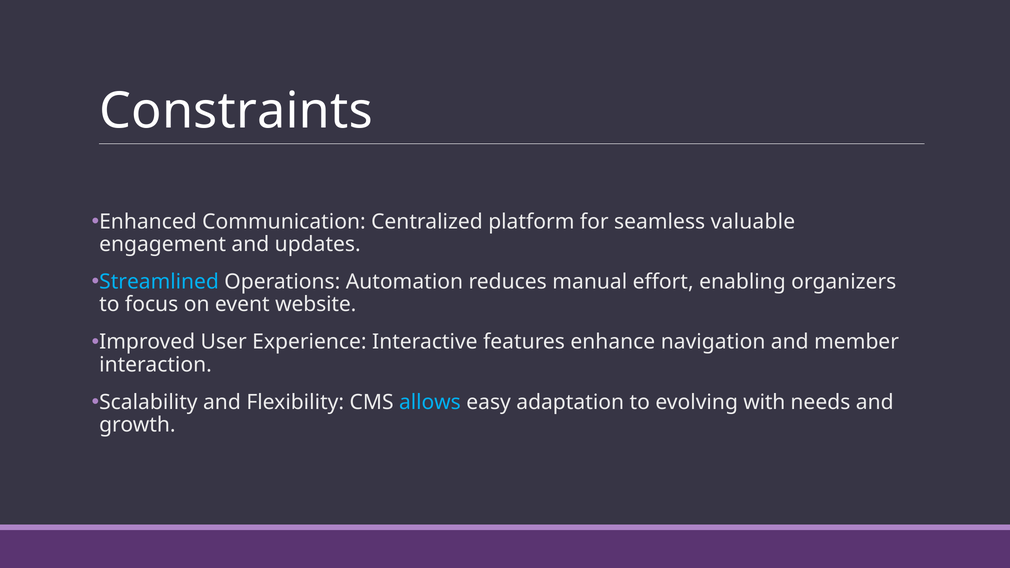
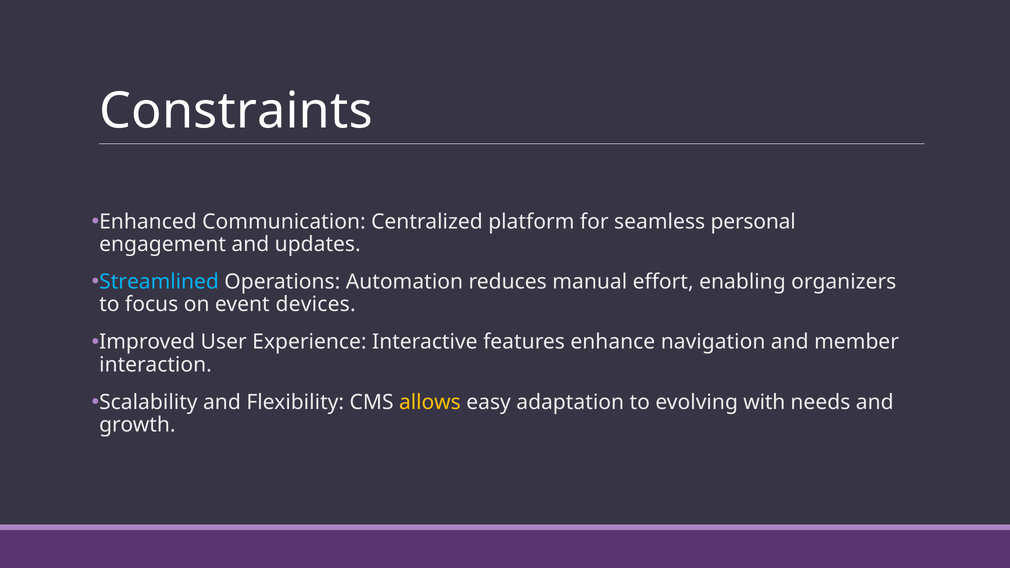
valuable: valuable -> personal
website: website -> devices
allows colour: light blue -> yellow
